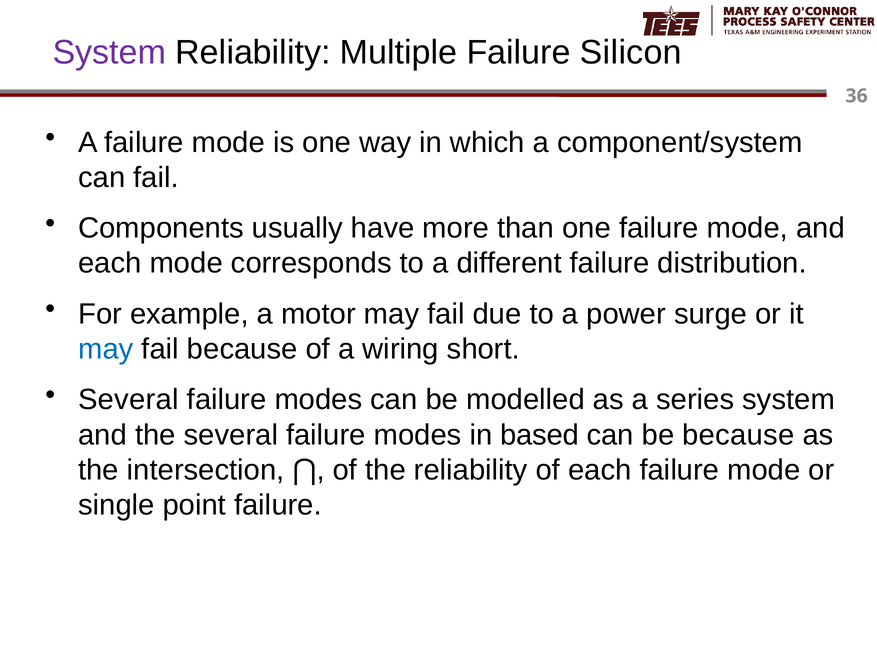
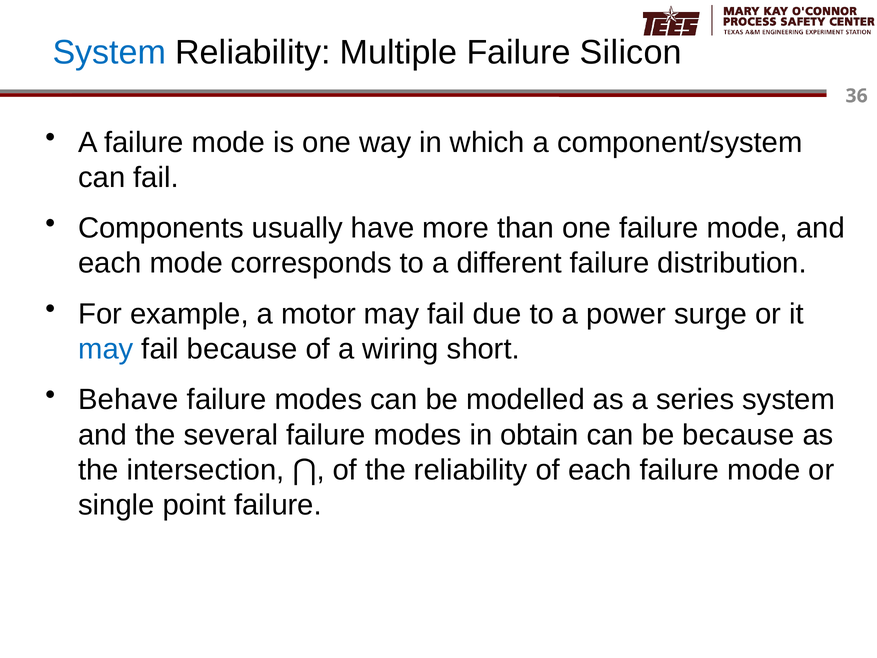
System at (109, 53) colour: purple -> blue
Several at (128, 400): Several -> Behave
based: based -> obtain
